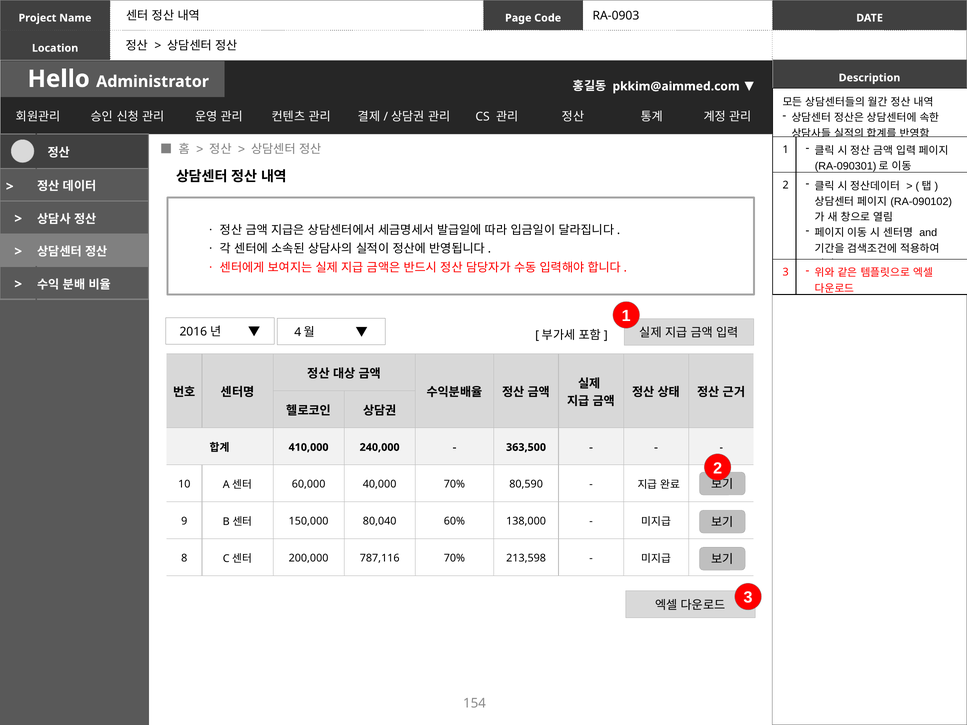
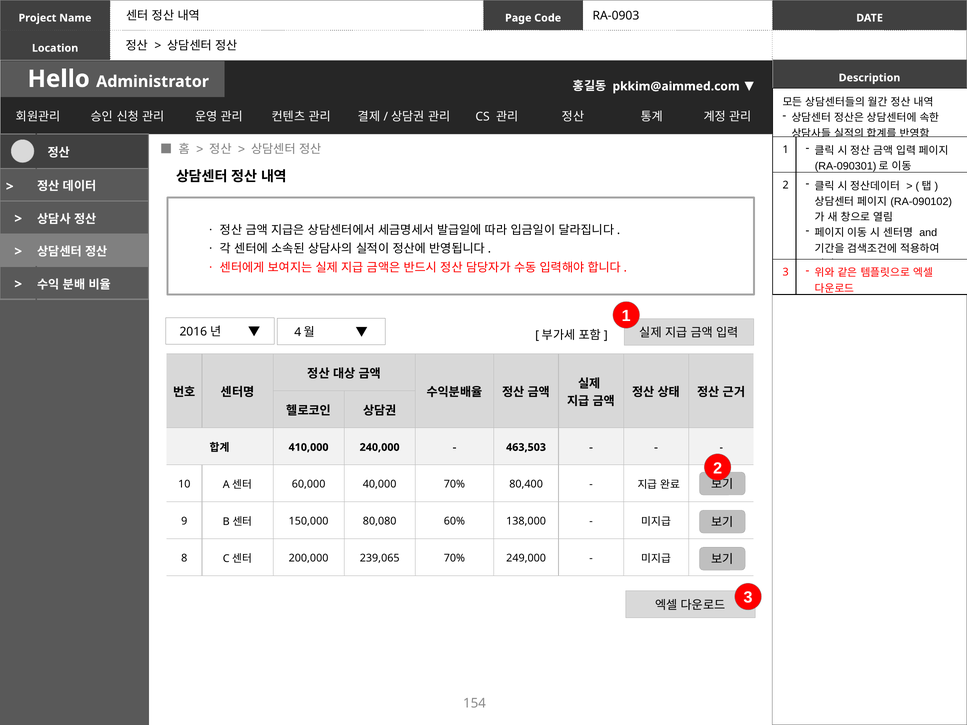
363,500: 363,500 -> 463,503
80,590: 80,590 -> 80,400
80,040: 80,040 -> 80,080
787,116: 787,116 -> 239,065
213,598: 213,598 -> 249,000
